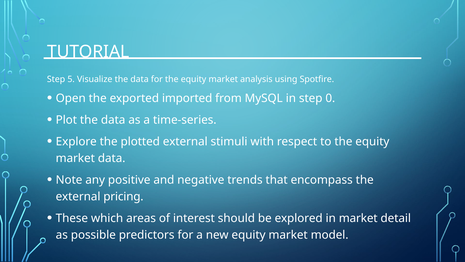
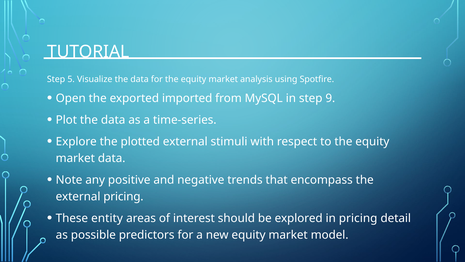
0: 0 -> 9
which: which -> entity
in market: market -> pricing
